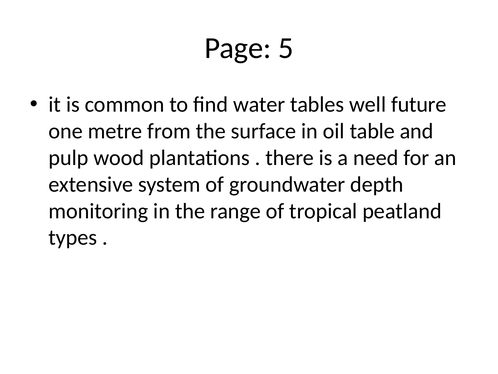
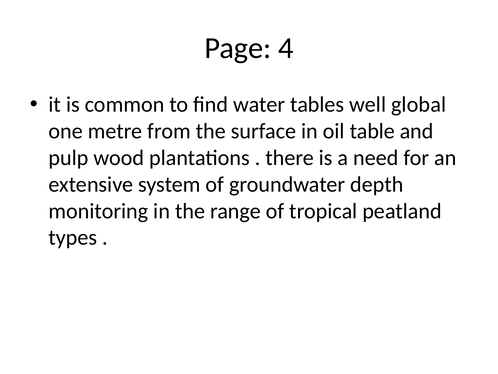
5: 5 -> 4
future: future -> global
